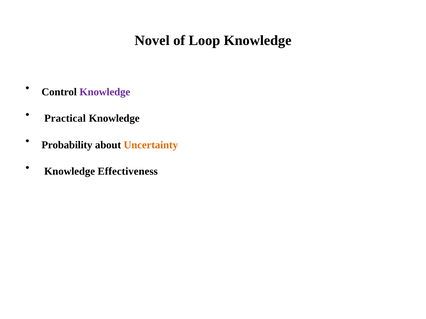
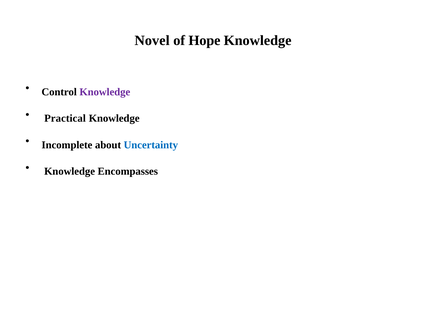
Loop: Loop -> Hope
Probability: Probability -> Incomplete
Uncertainty colour: orange -> blue
Effectiveness: Effectiveness -> Encompasses
